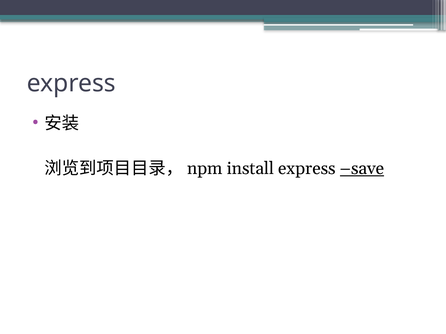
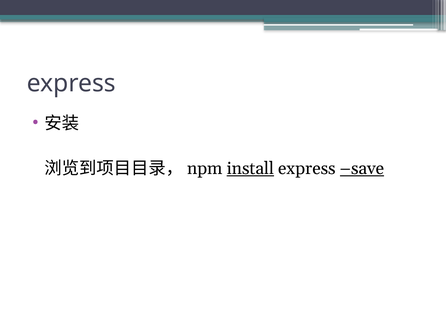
install underline: none -> present
